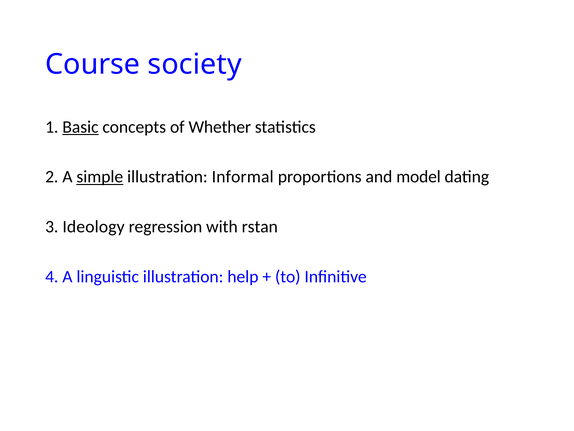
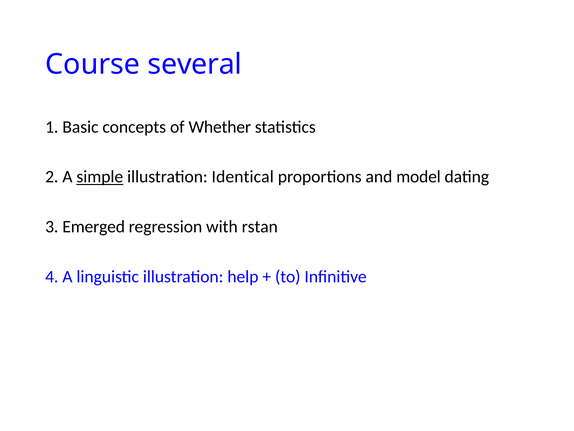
society: society -> several
Basic underline: present -> none
Informal: Informal -> Identical
Ideology: Ideology -> Emerged
